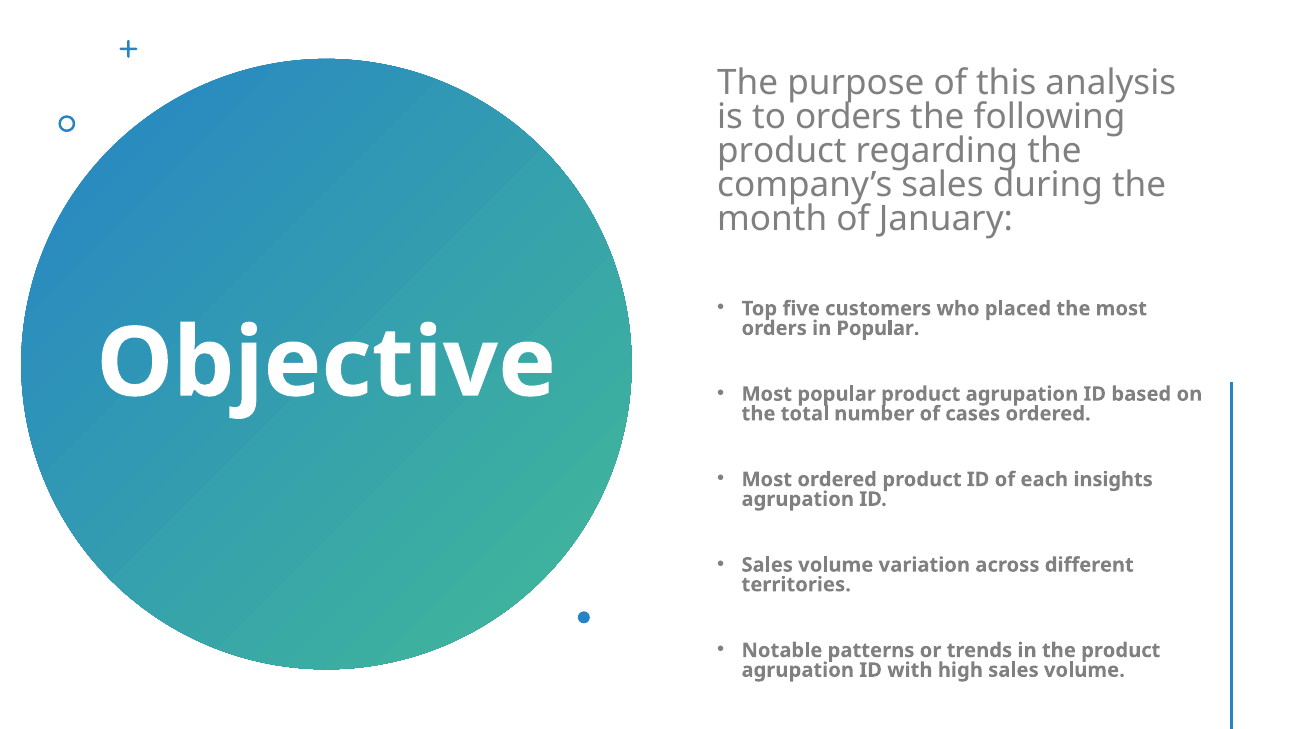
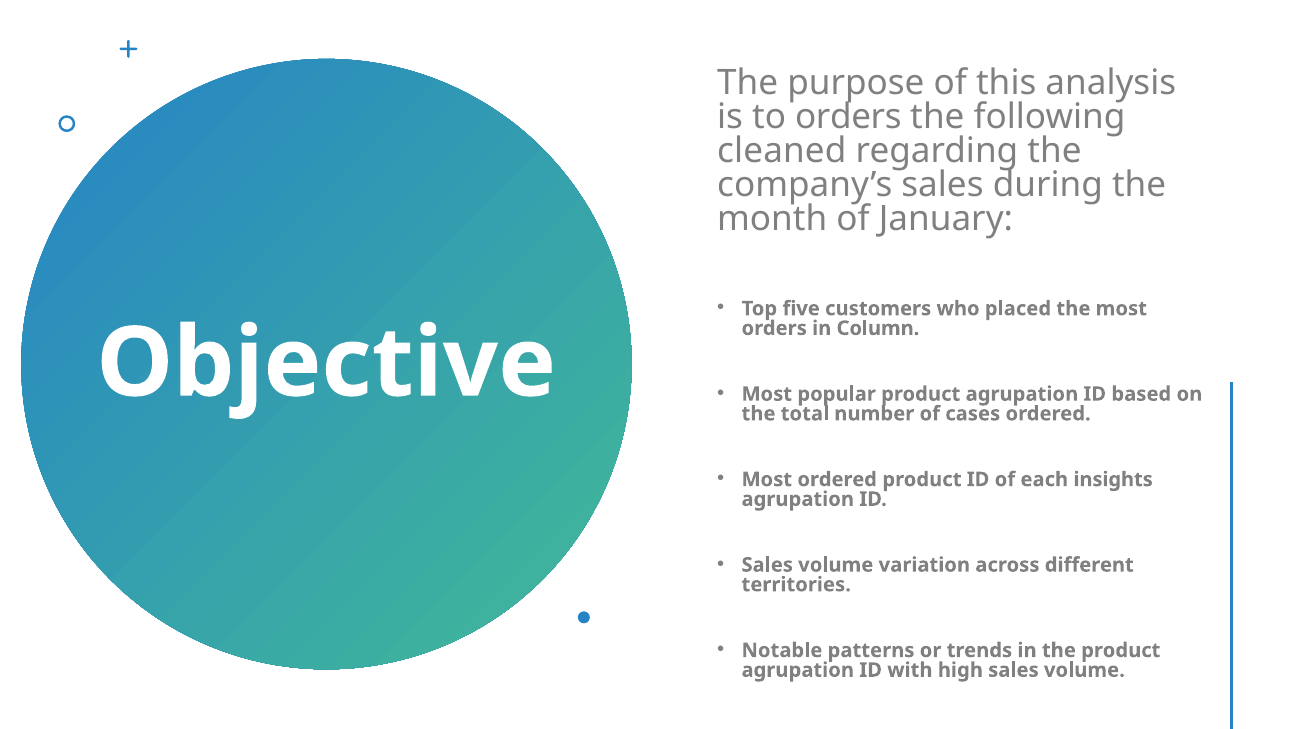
product at (782, 151): product -> cleaned
in Popular: Popular -> Column
